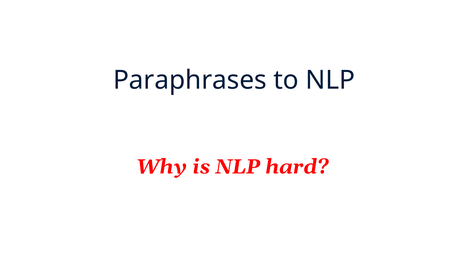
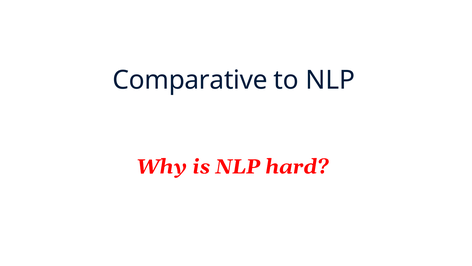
Paraphrases: Paraphrases -> Comparative
